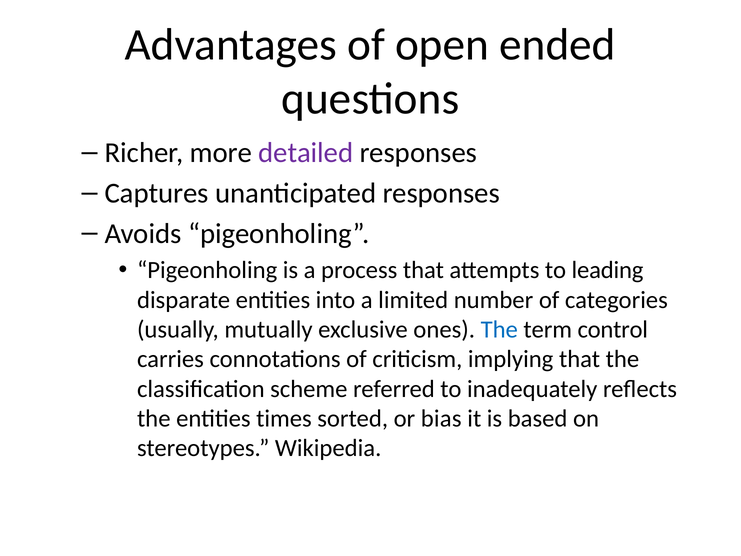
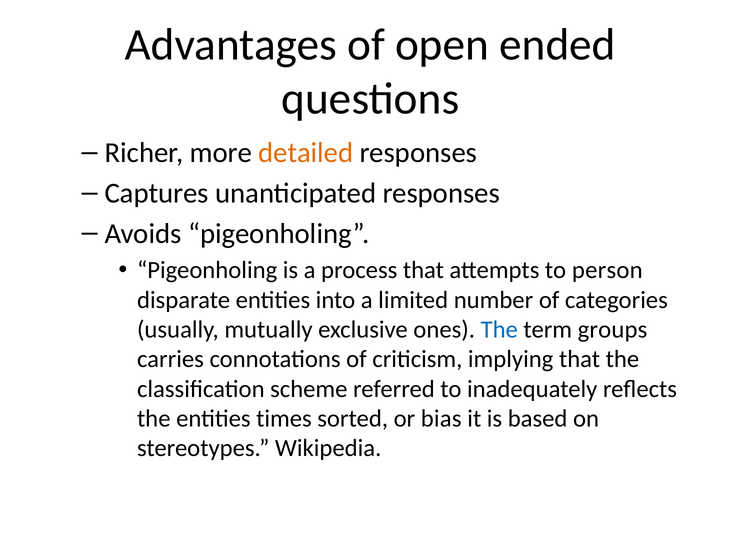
detailed colour: purple -> orange
leading: leading -> person
control: control -> groups
